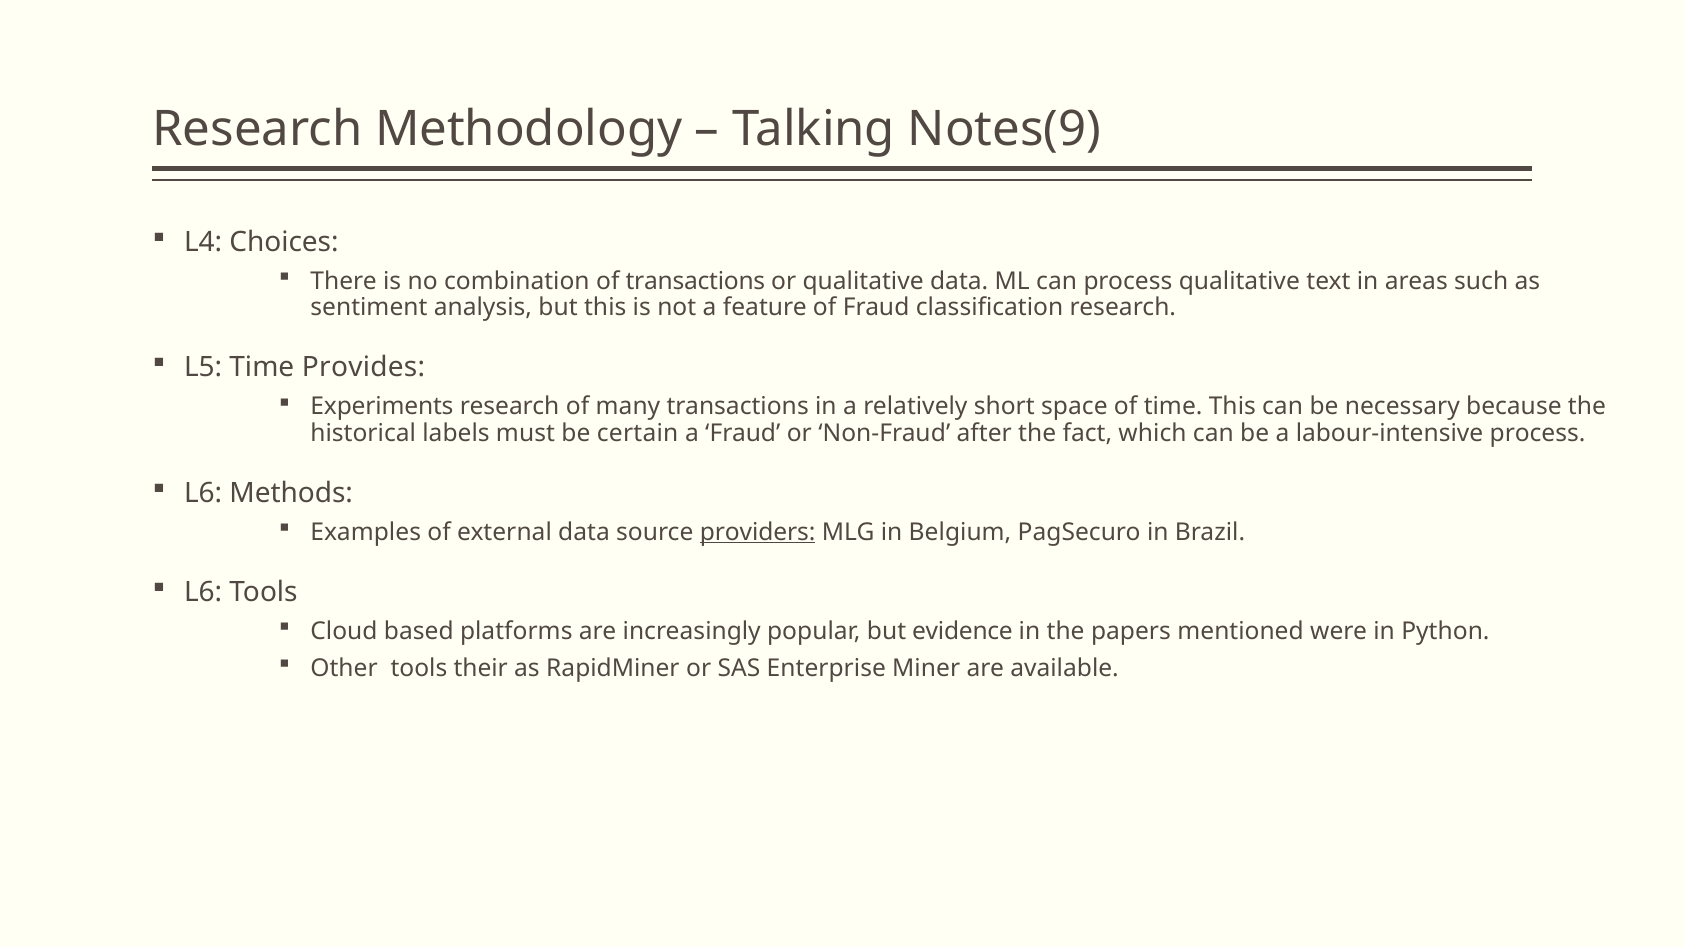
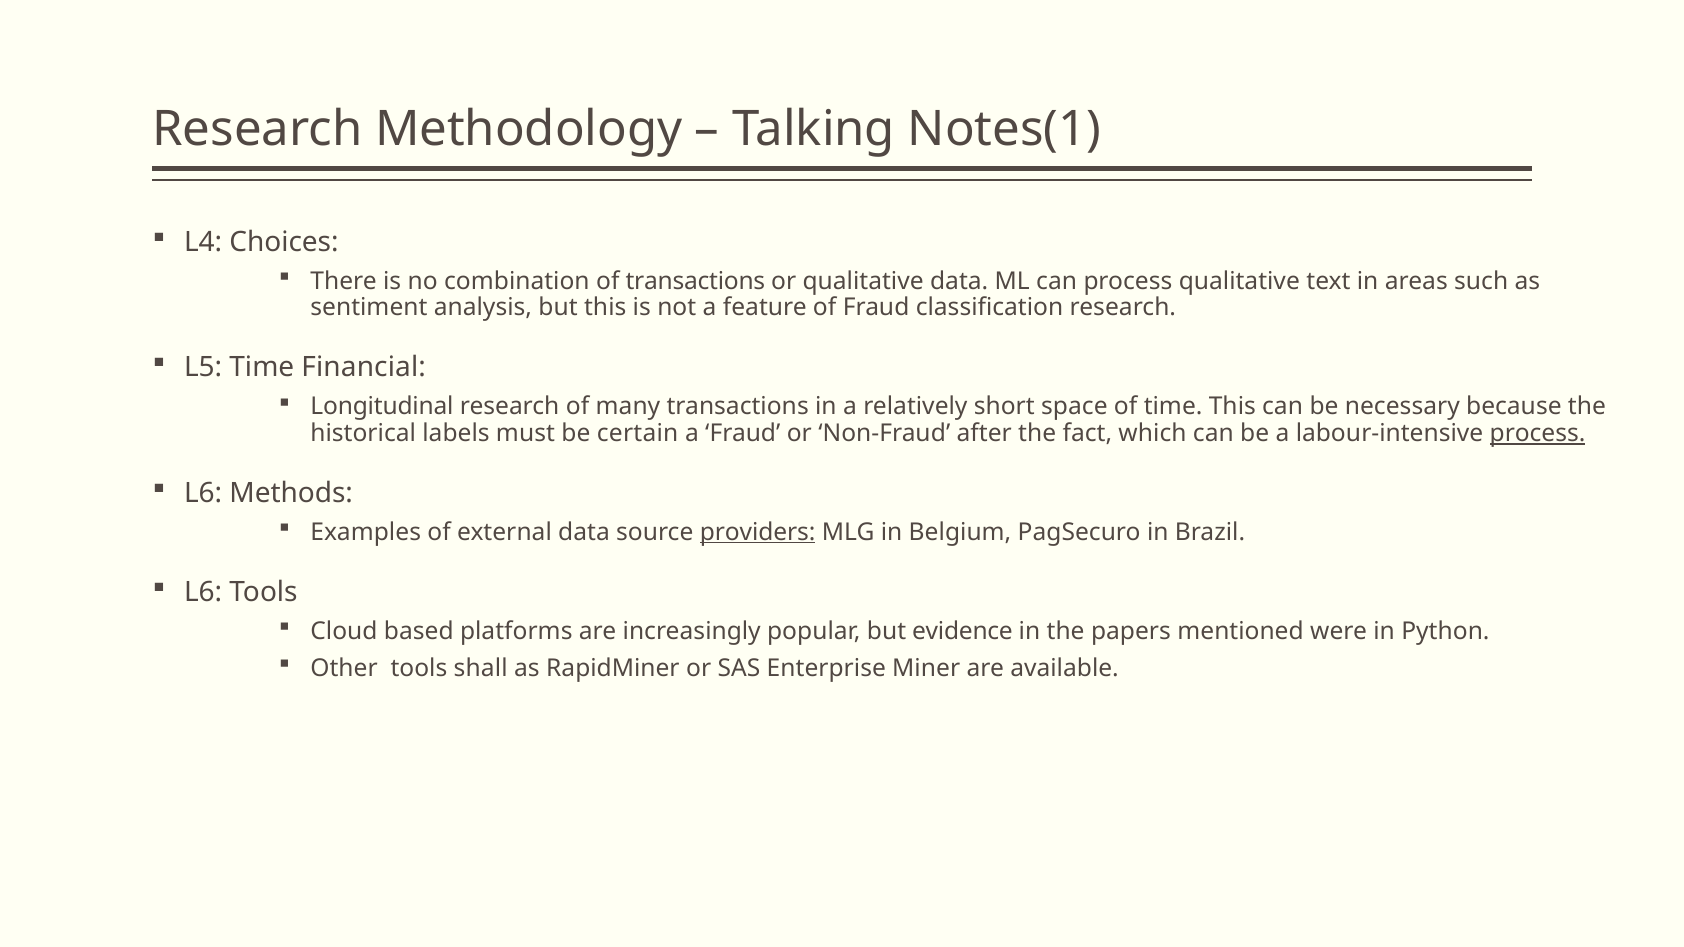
Notes(9: Notes(9 -> Notes(1
Provides: Provides -> Financial
Experiments: Experiments -> Longitudinal
process at (1538, 433) underline: none -> present
their: their -> shall
